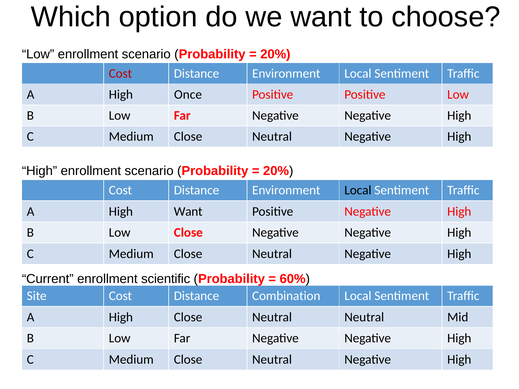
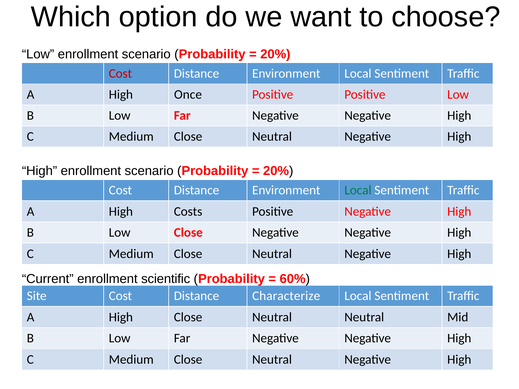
Local at (358, 190) colour: black -> green
High Want: Want -> Costs
Combination: Combination -> Characterize
